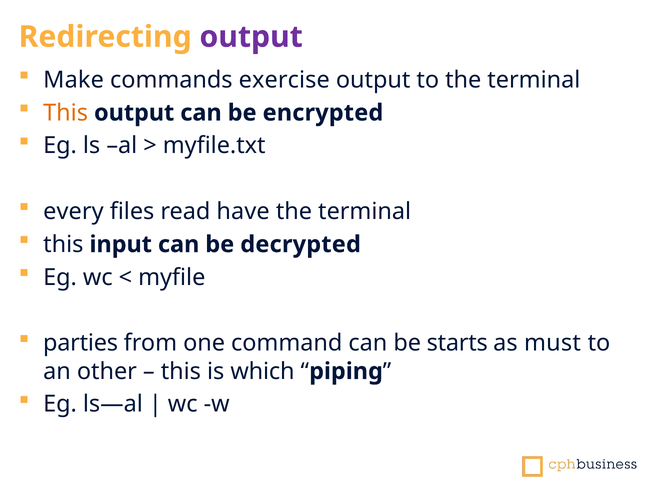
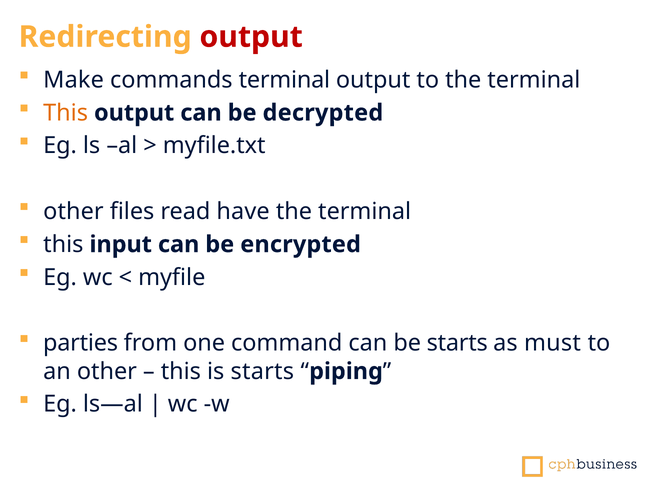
output at (251, 37) colour: purple -> red
commands exercise: exercise -> terminal
encrypted: encrypted -> decrypted
every at (73, 211): every -> other
decrypted: decrypted -> encrypted
is which: which -> starts
